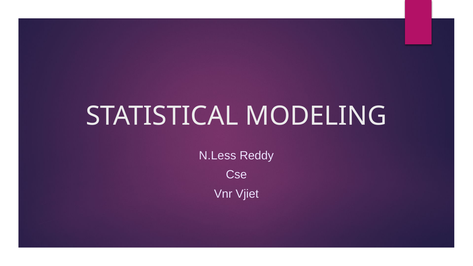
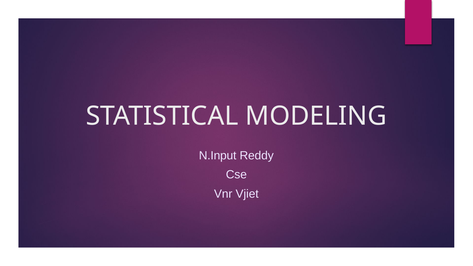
N.Less: N.Less -> N.Input
